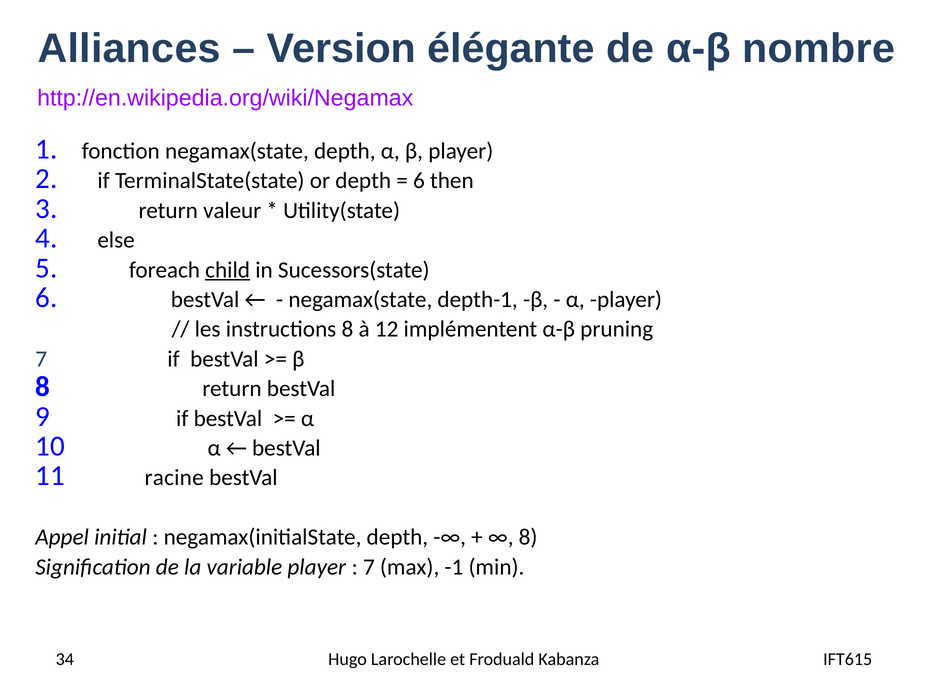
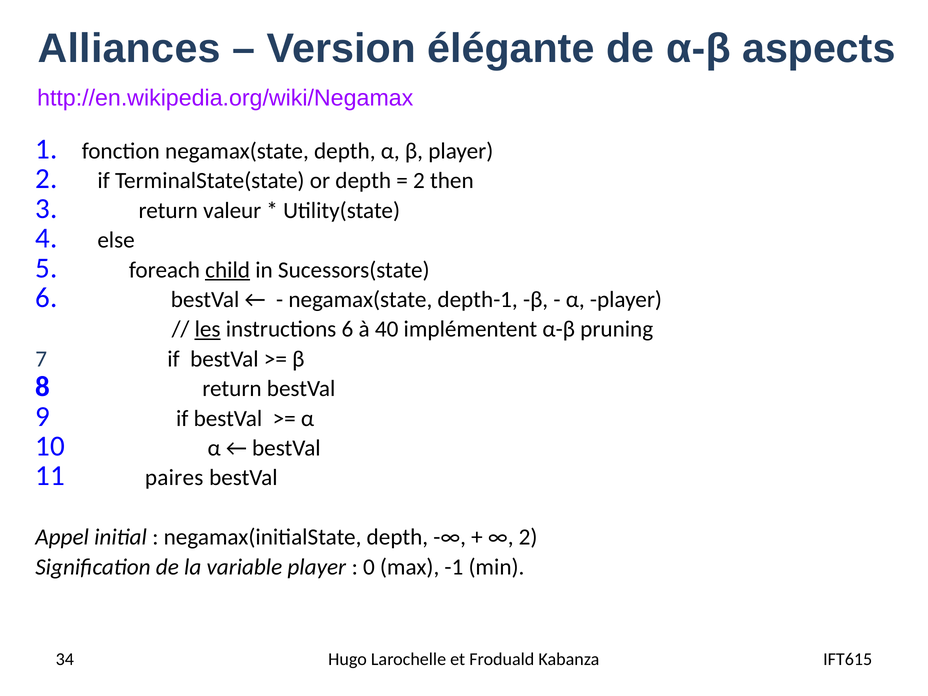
nombre: nombre -> aspects
6 at (419, 181): 6 -> 2
les underline: none -> present
instructions 8: 8 -> 6
12: 12 -> 40
racine: racine -> paires
8 at (528, 537): 8 -> 2
7 at (369, 567): 7 -> 0
